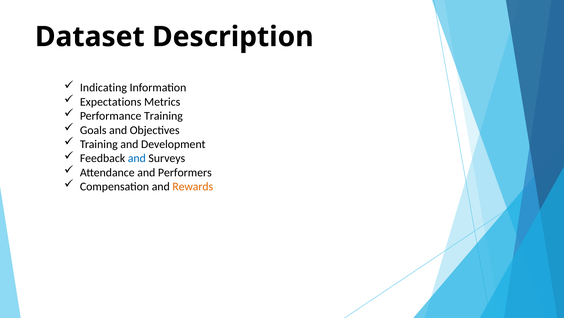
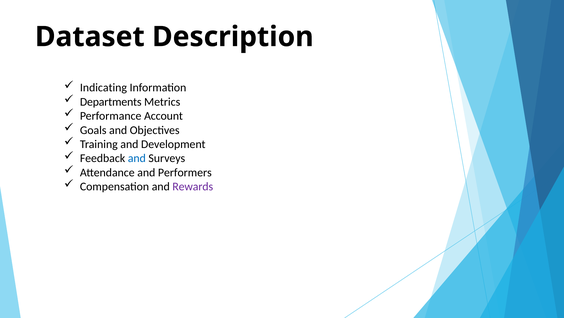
Expectations: Expectations -> Departments
Performance Training: Training -> Account
Rewards colour: orange -> purple
